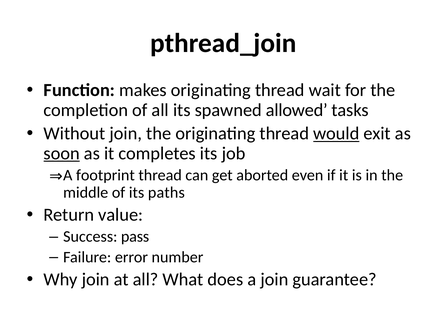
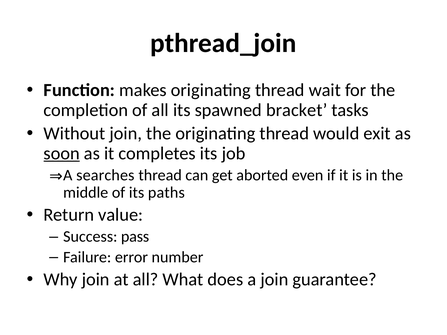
allowed: allowed -> bracket
would underline: present -> none
footprint: footprint -> searches
